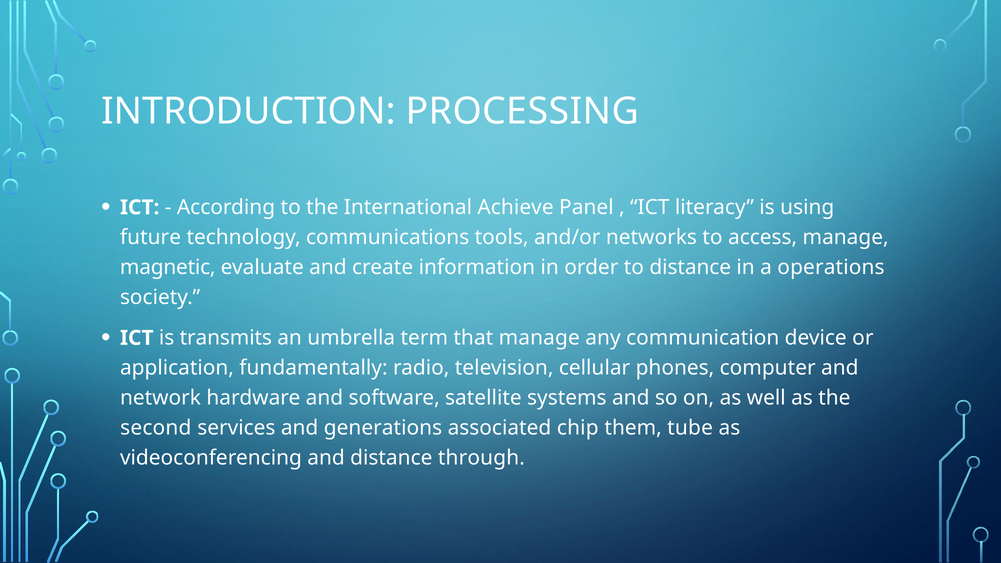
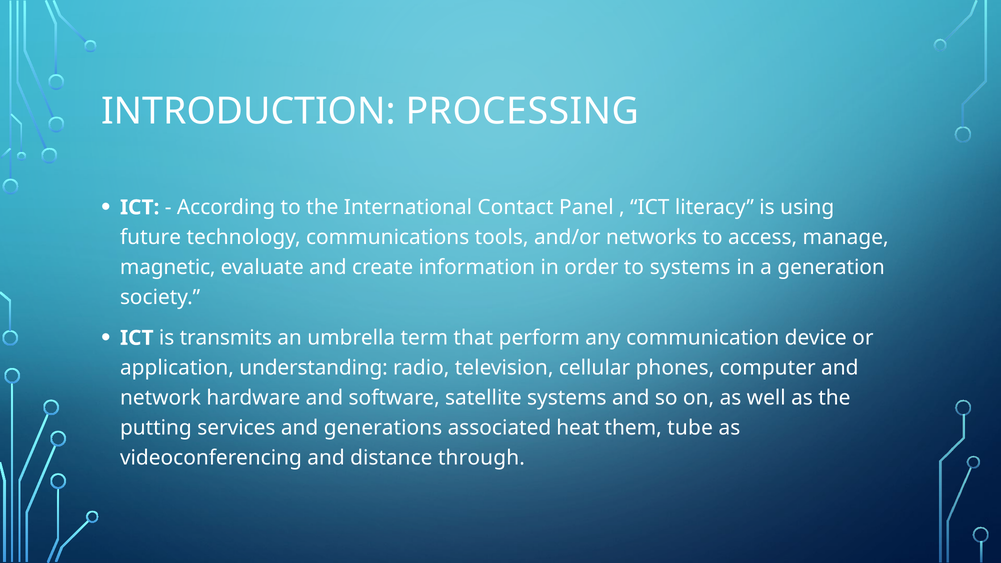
Achieve: Achieve -> Contact
to distance: distance -> systems
operations: operations -> generation
that manage: manage -> perform
fundamentally: fundamentally -> understanding
second: second -> putting
chip: chip -> heat
